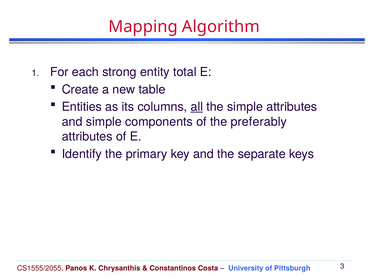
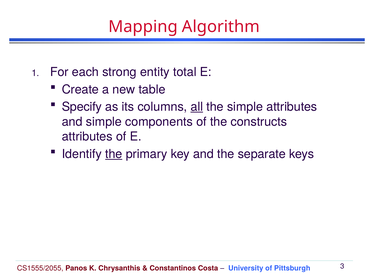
Entities: Entities -> Specify
preferably: preferably -> constructs
the at (114, 154) underline: none -> present
